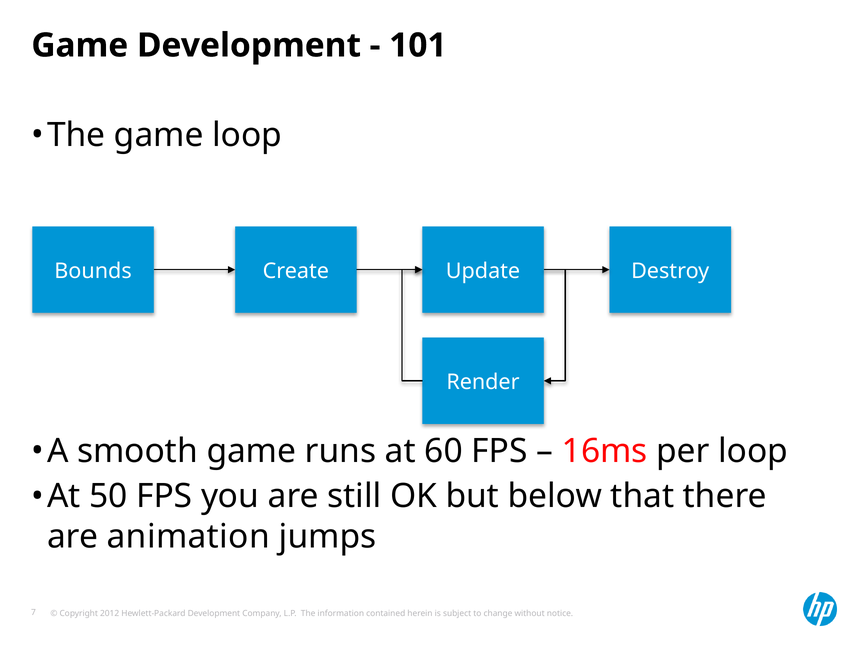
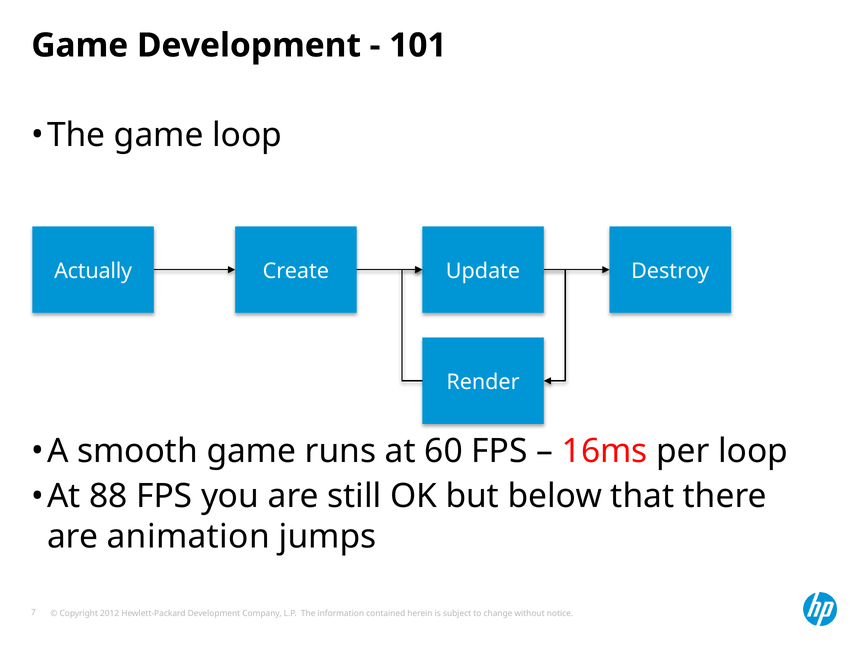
Bounds: Bounds -> Actually
50: 50 -> 88
